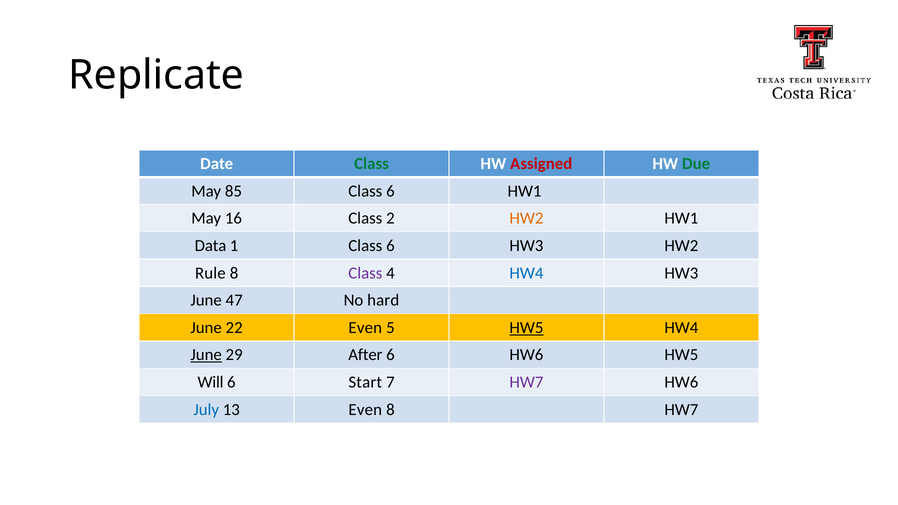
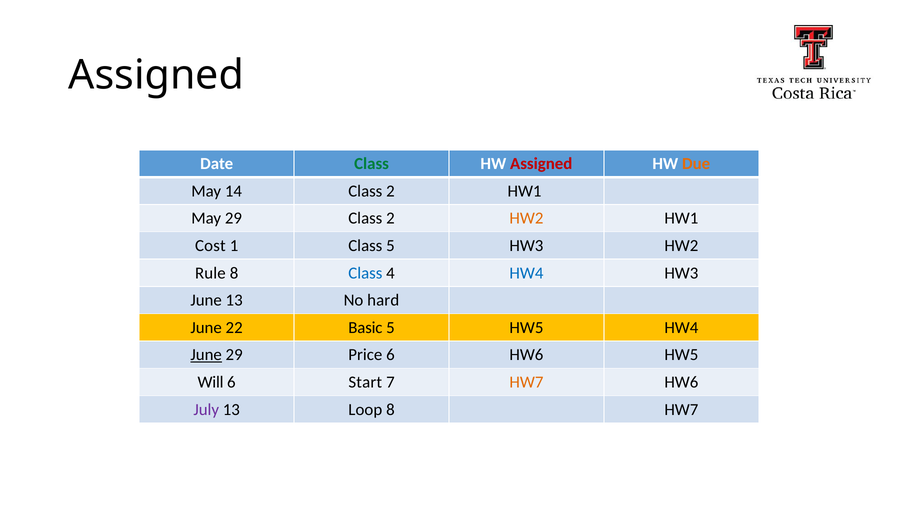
Replicate at (156, 75): Replicate -> Assigned
Due colour: green -> orange
85: 85 -> 14
6 at (390, 191): 6 -> 2
May 16: 16 -> 29
Data: Data -> Cost
1 Class 6: 6 -> 5
Class at (365, 273) colour: purple -> blue
June 47: 47 -> 13
22 Even: Even -> Basic
HW5 at (526, 328) underline: present -> none
After: After -> Price
HW7 at (526, 382) colour: purple -> orange
July colour: blue -> purple
13 Even: Even -> Loop
